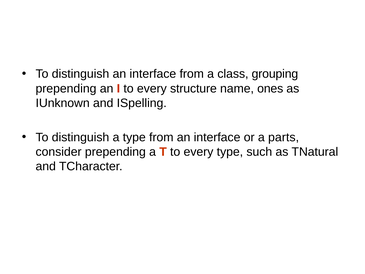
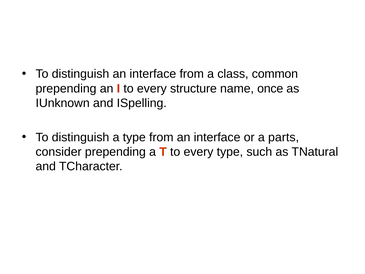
grouping: grouping -> common
ones: ones -> once
